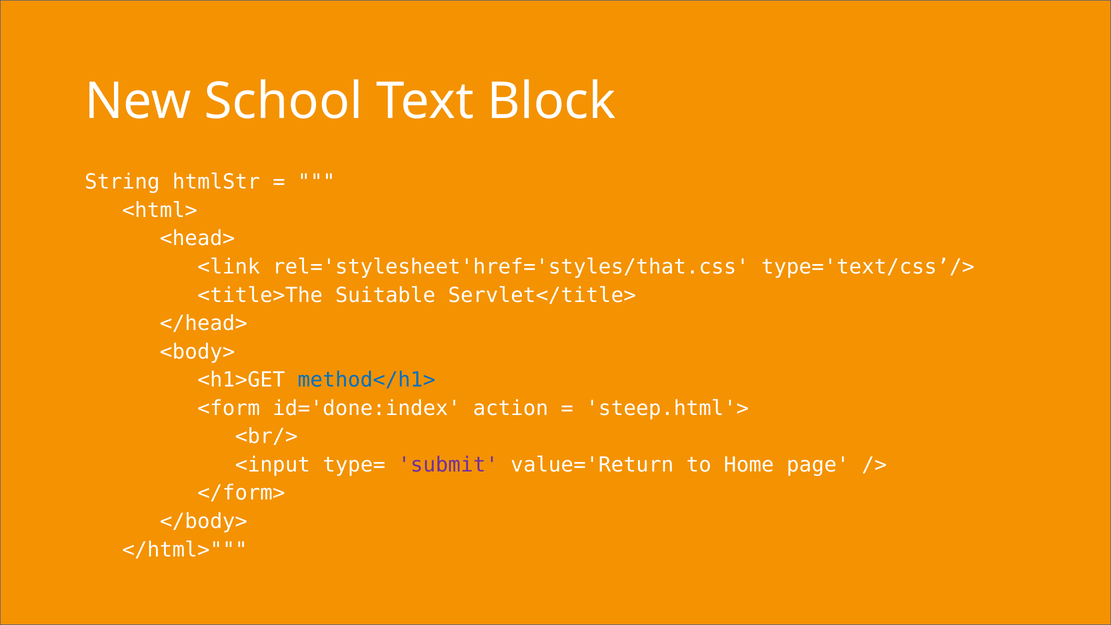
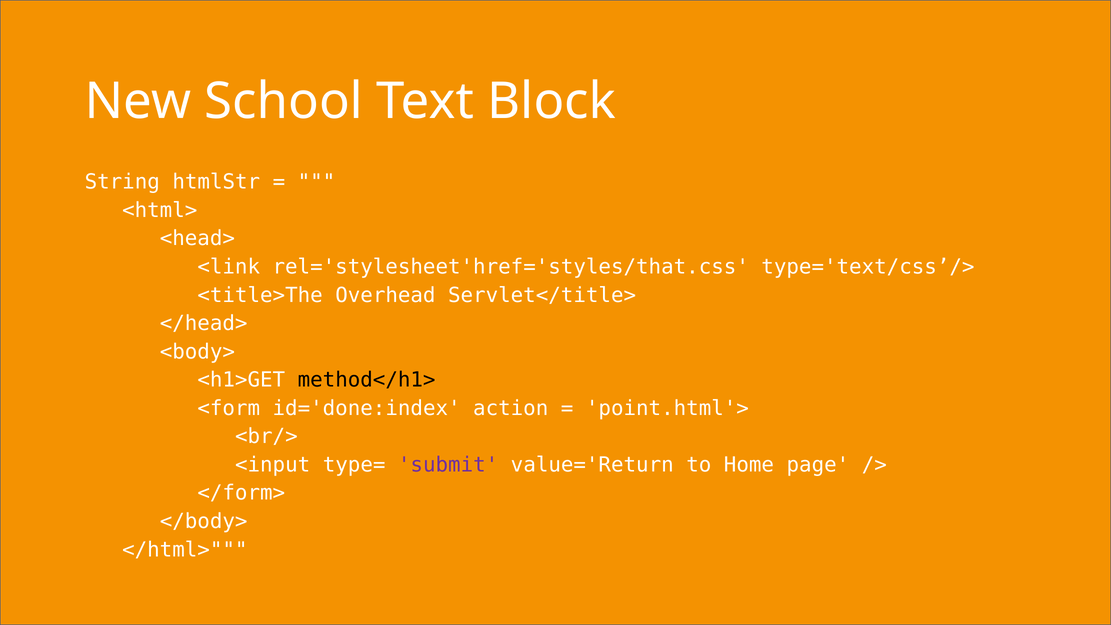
Suitable: Suitable -> Overhead
method</h1> colour: blue -> black
steep.html'>: steep.html'> -> point.html'>
